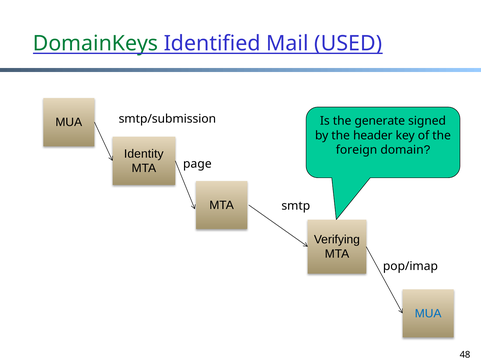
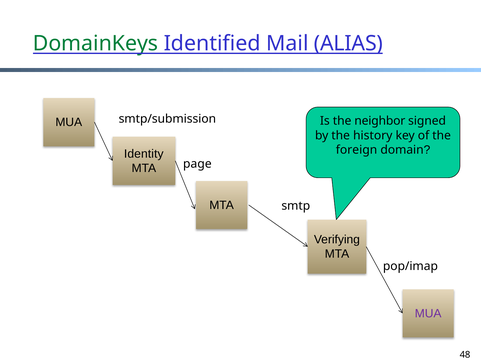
USED: USED -> ALIAS
generate: generate -> neighbor
header: header -> history
MUA at (428, 313) colour: blue -> purple
